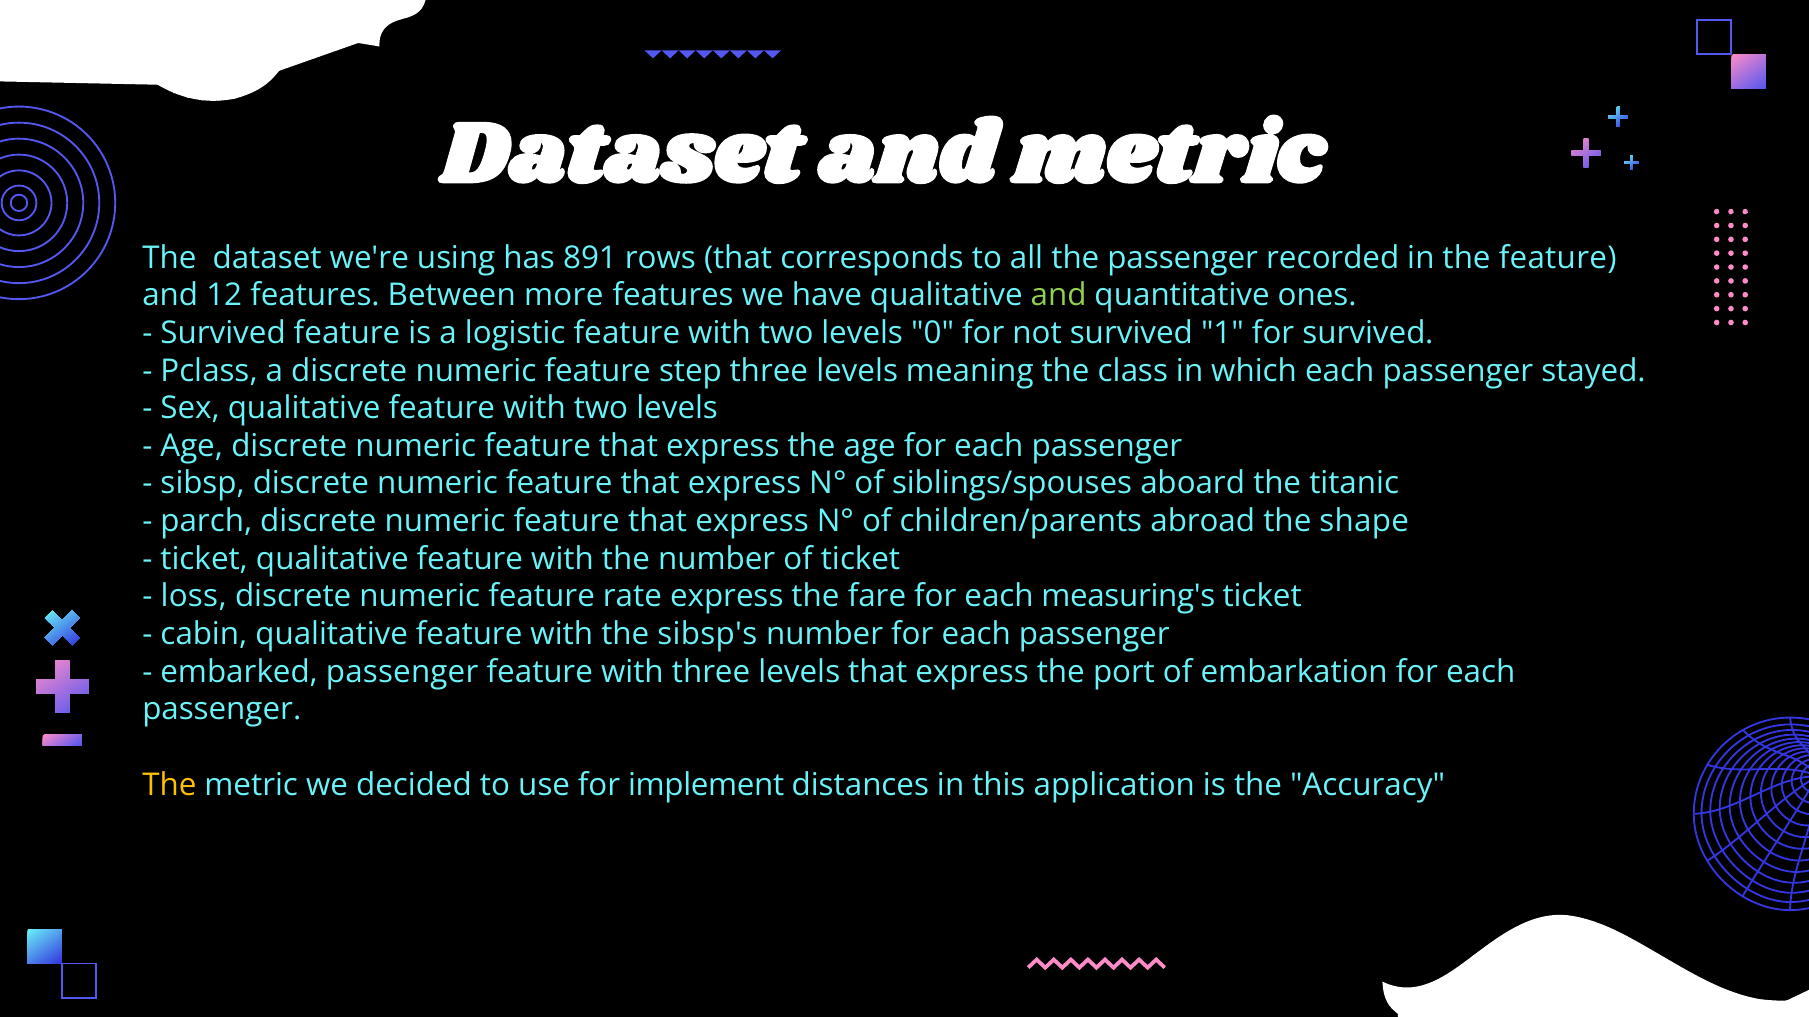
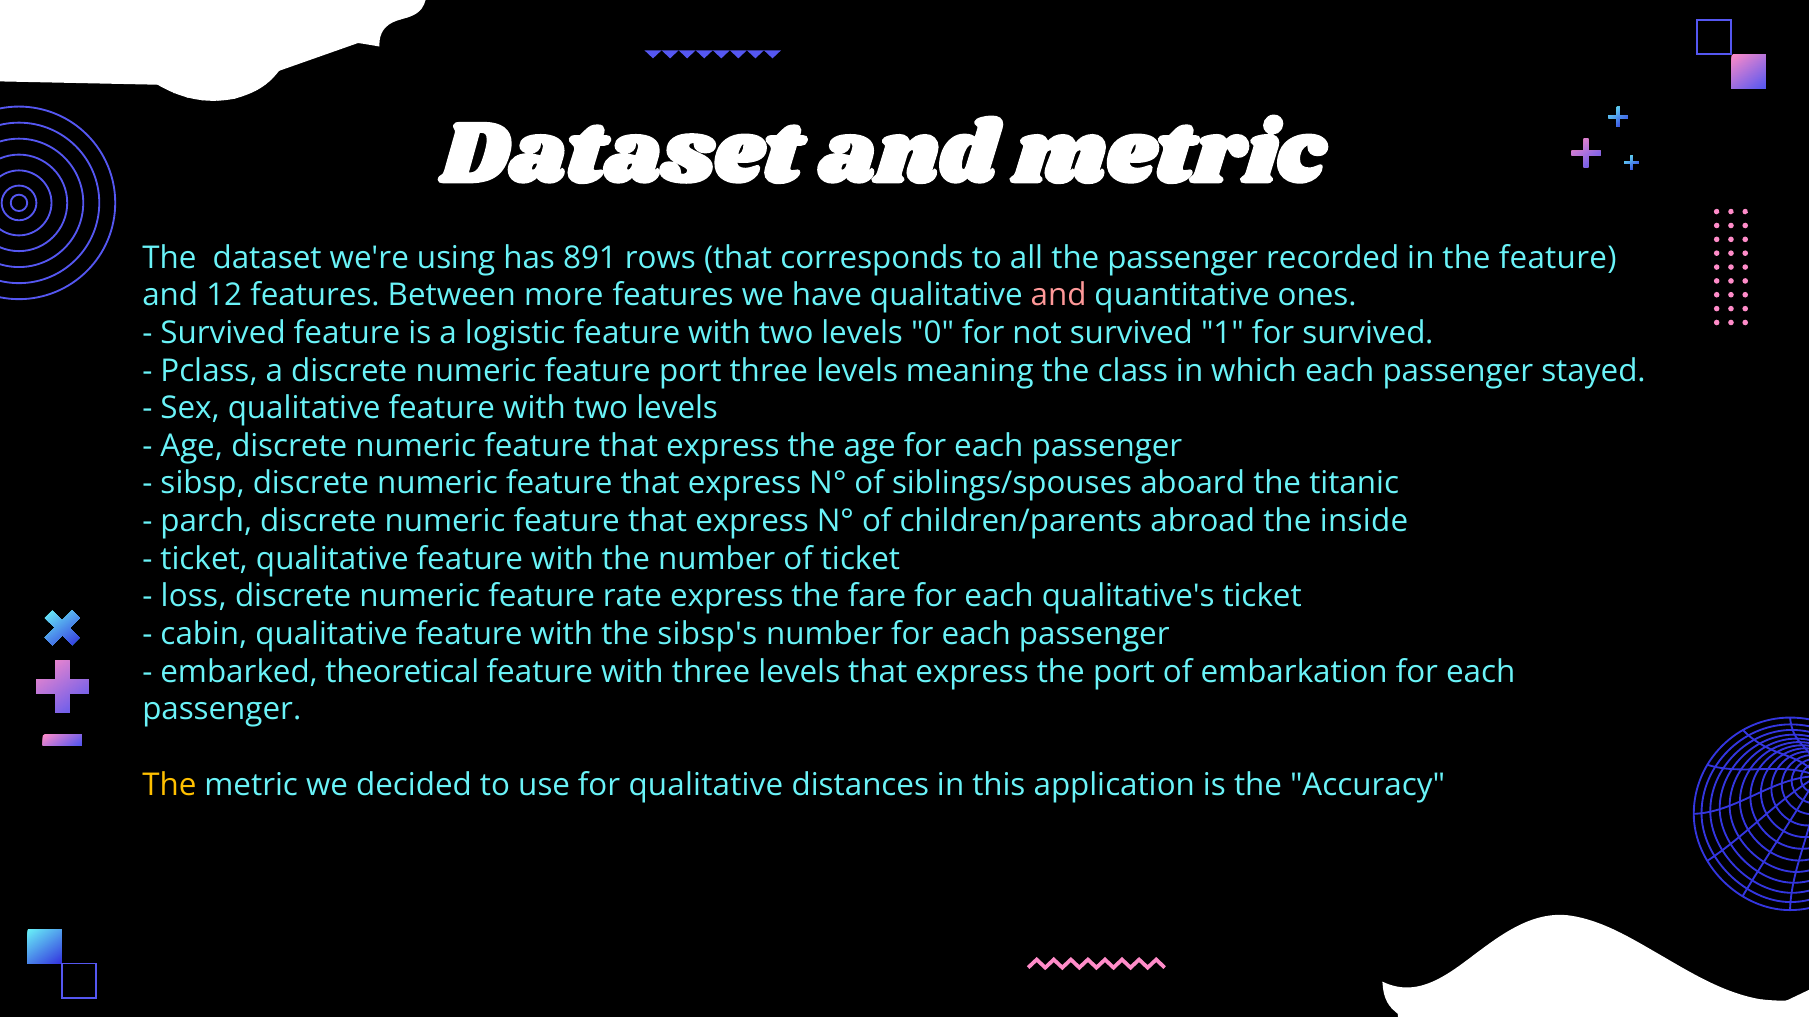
and at (1059, 296) colour: light green -> pink
feature step: step -> port
shape: shape -> inside
measuring's: measuring's -> qualitative's
embarked passenger: passenger -> theoretical
for implement: implement -> qualitative
